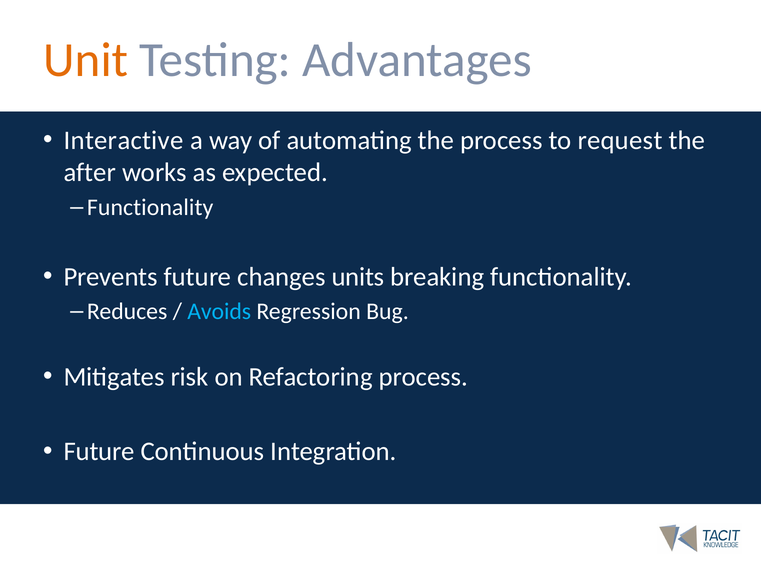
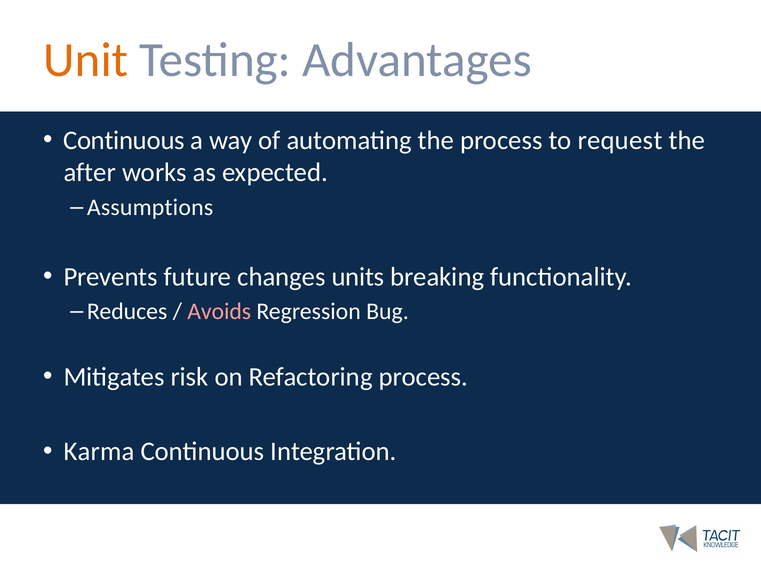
Interactive at (124, 140): Interactive -> Continuous
Functionality at (150, 207): Functionality -> Assumptions
Avoids colour: light blue -> pink
Future at (99, 451): Future -> Karma
